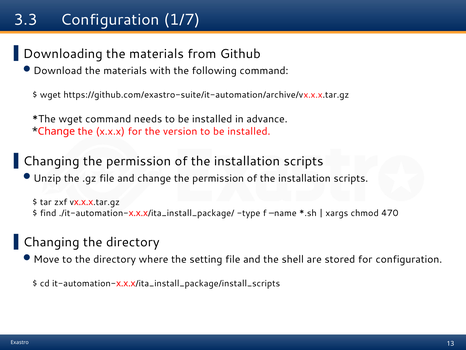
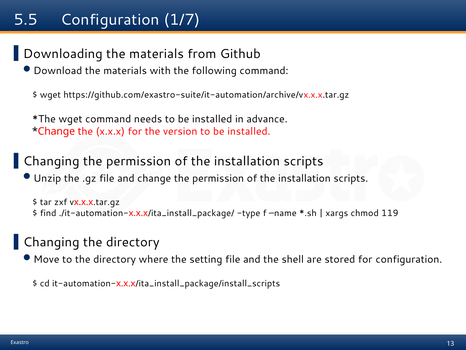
3.3: 3.3 -> 5.5
470: 470 -> 119
